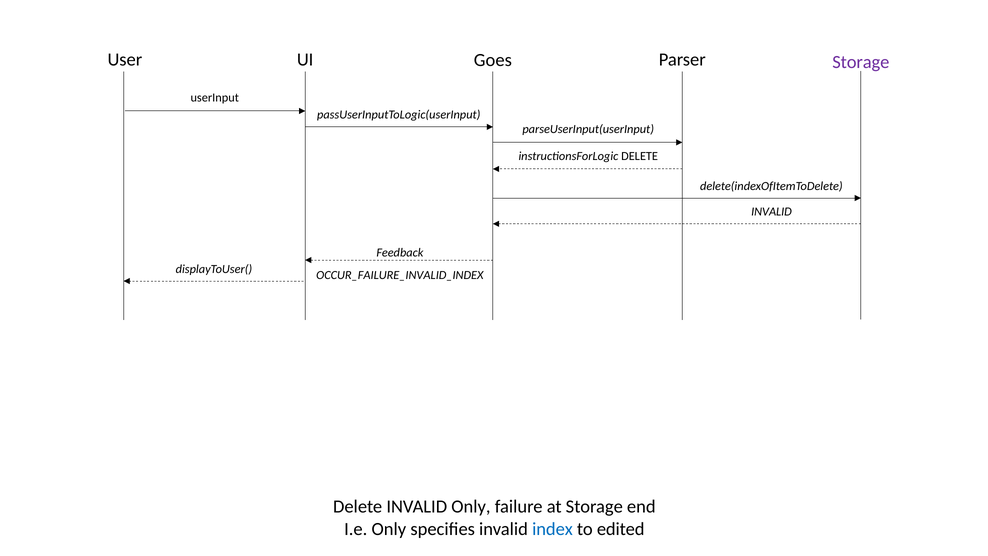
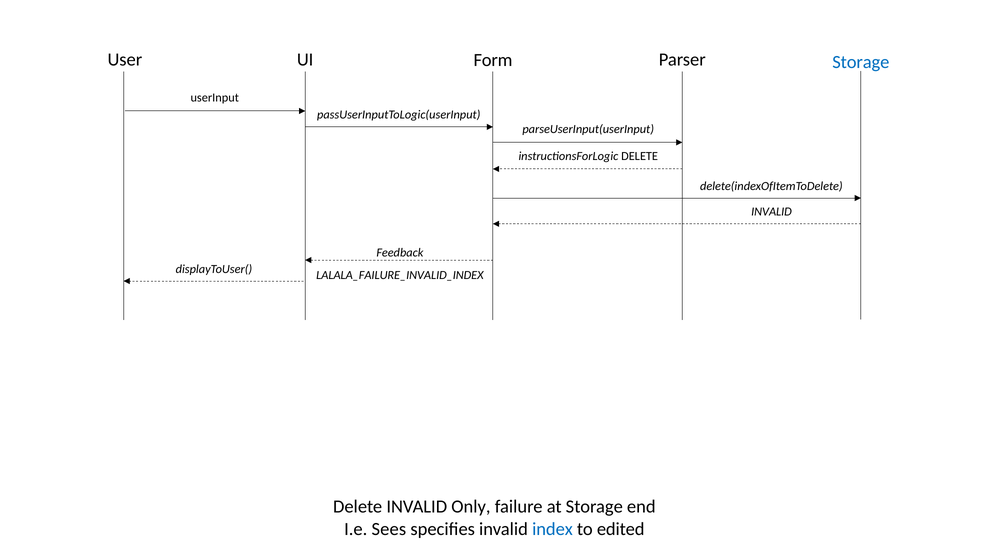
Storage at (861, 62) colour: purple -> blue
Goes: Goes -> Form
OCCUR_FAILURE_INVALID_INDEX: OCCUR_FAILURE_INVALID_INDEX -> LALALA_FAILURE_INVALID_INDEX
I.e Only: Only -> Sees
